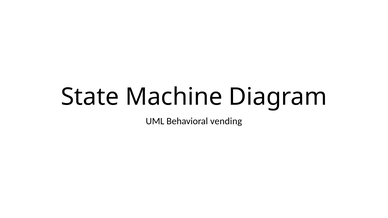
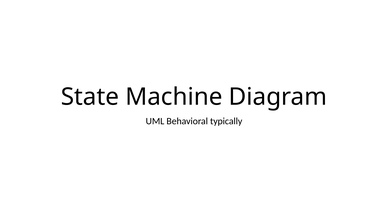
vending: vending -> typically
